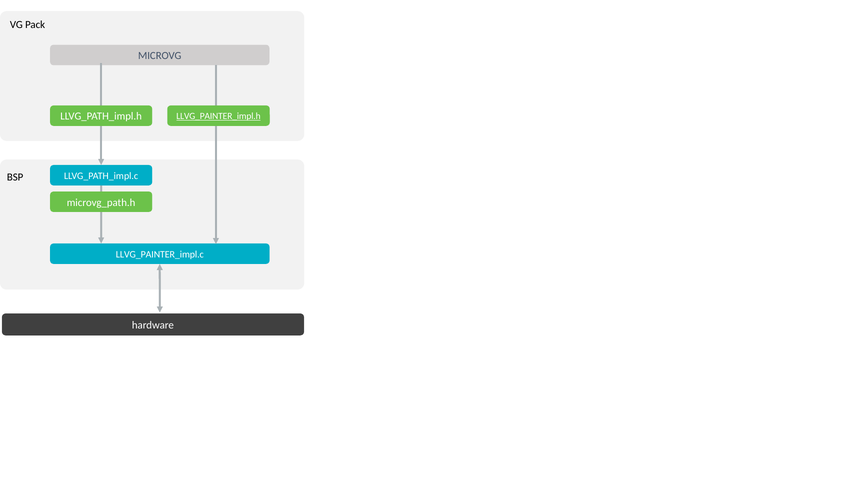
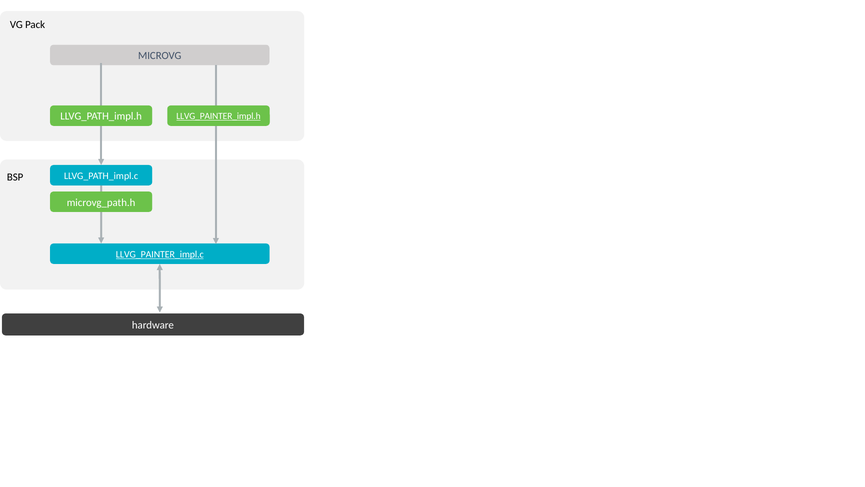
LLVG_PAINTER_impl.c underline: none -> present
